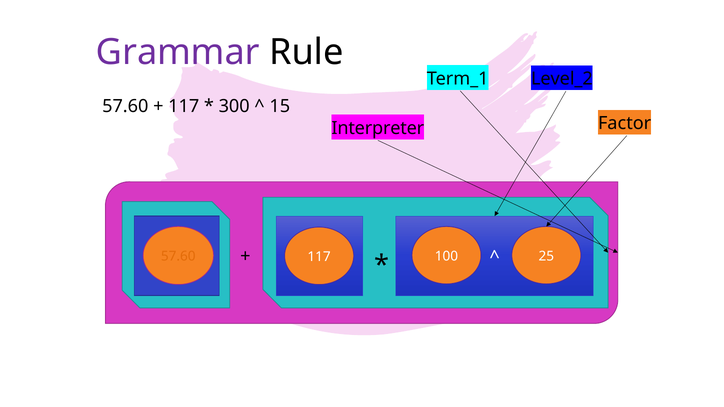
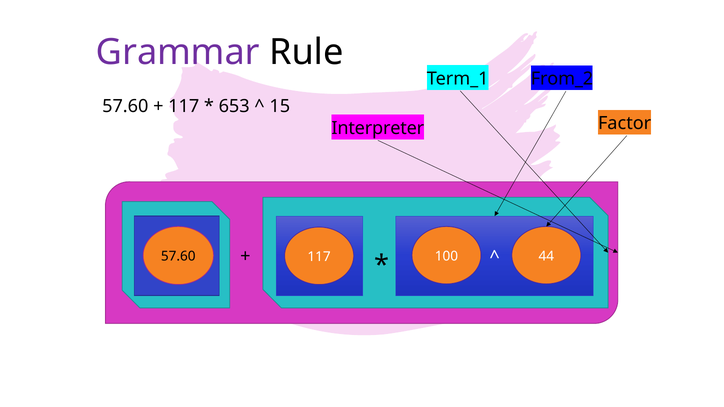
Level_2: Level_2 -> From_2
300: 300 -> 653
25: 25 -> 44
57.60 at (178, 257) colour: orange -> black
